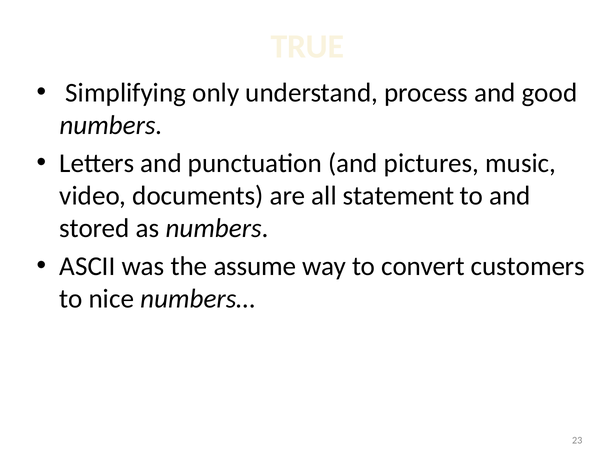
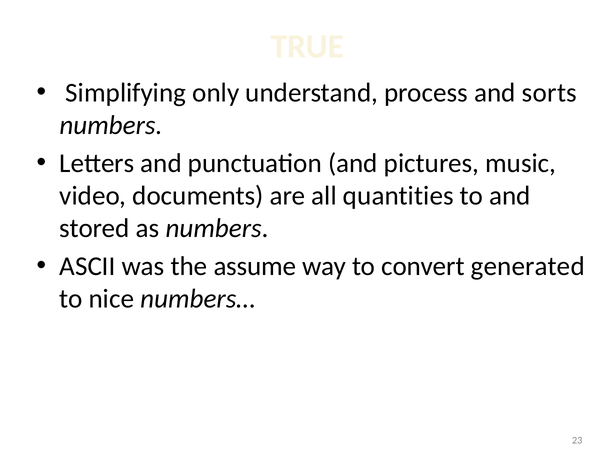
good: good -> sorts
statement: statement -> quantities
customers: customers -> generated
